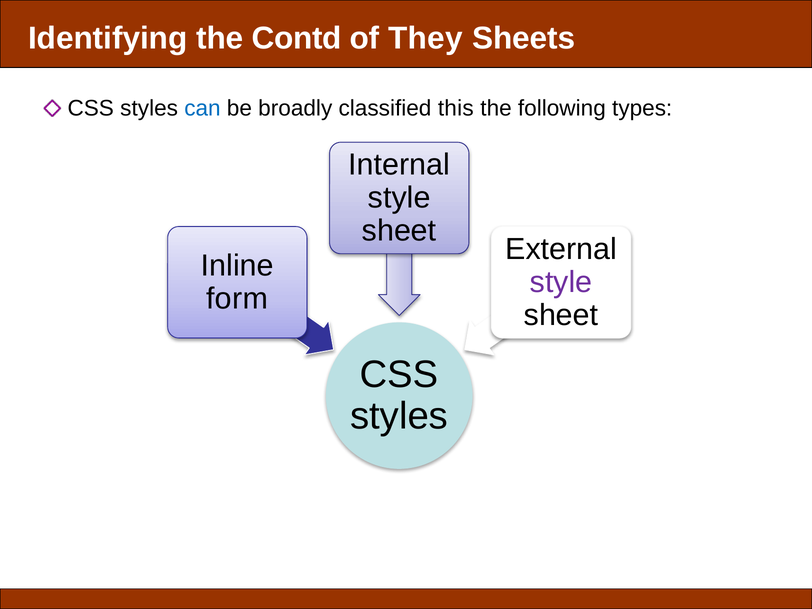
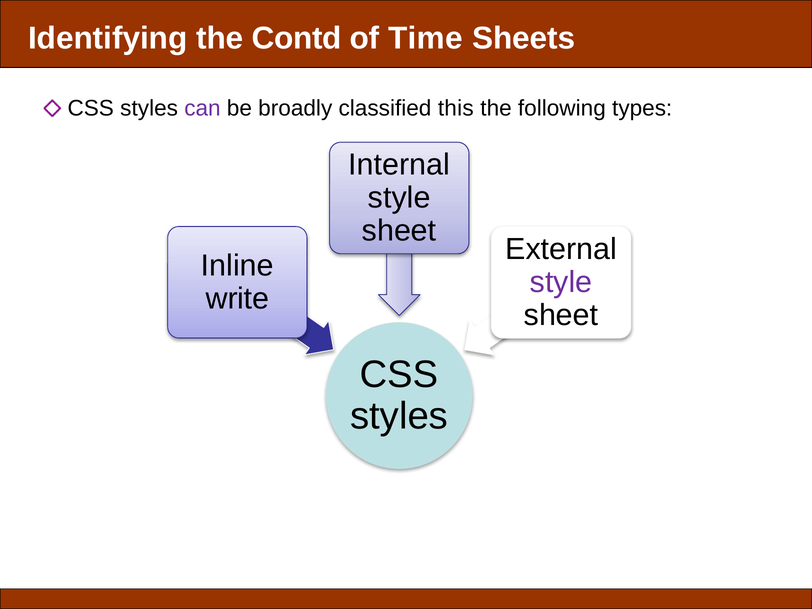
They: They -> Time
can colour: blue -> purple
form: form -> write
